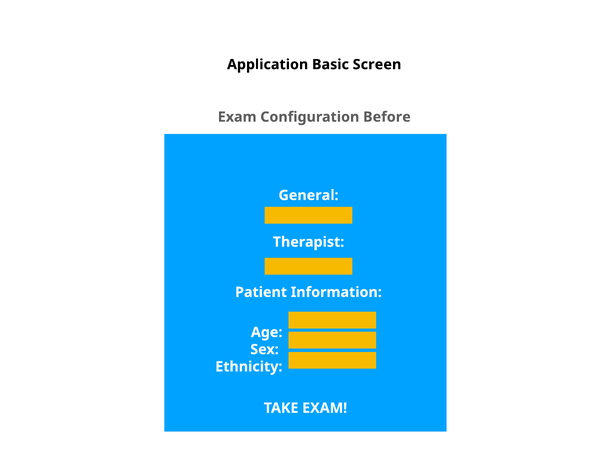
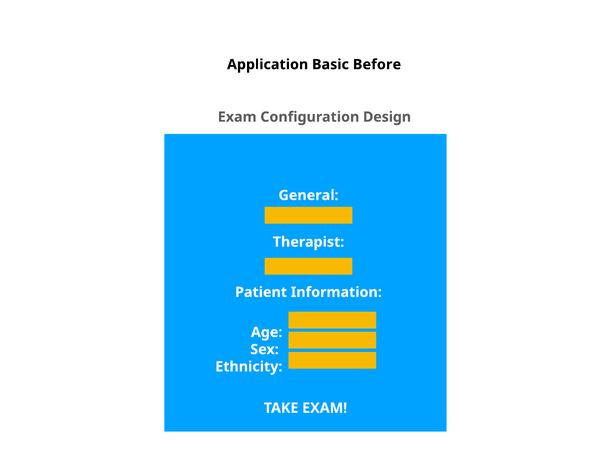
Screen: Screen -> Before
Before: Before -> Design
